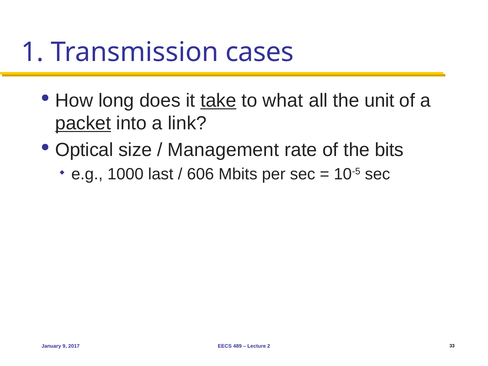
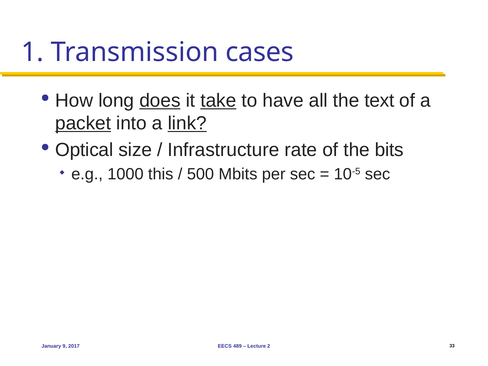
does underline: none -> present
what: what -> have
unit: unit -> text
link underline: none -> present
Management: Management -> Infrastructure
last: last -> this
606: 606 -> 500
